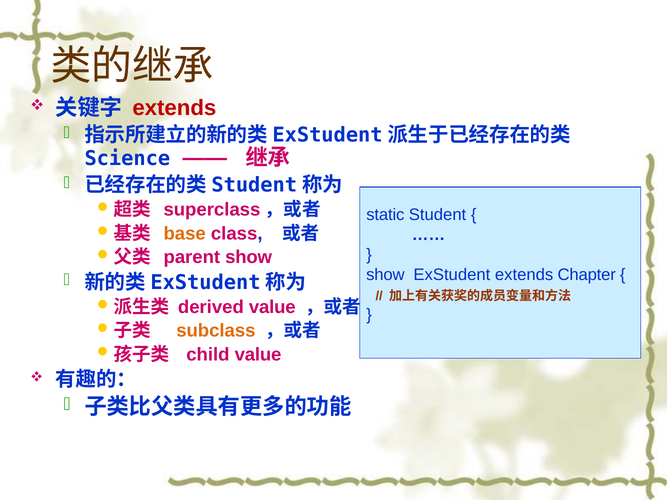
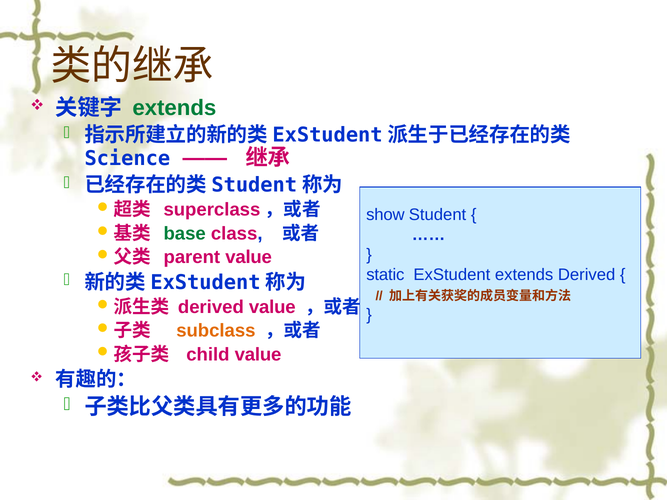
extends at (174, 108) colour: red -> green
static: static -> show
base colour: orange -> green
parent show: show -> value
show at (385, 275): show -> static
extends Chapter: Chapter -> Derived
